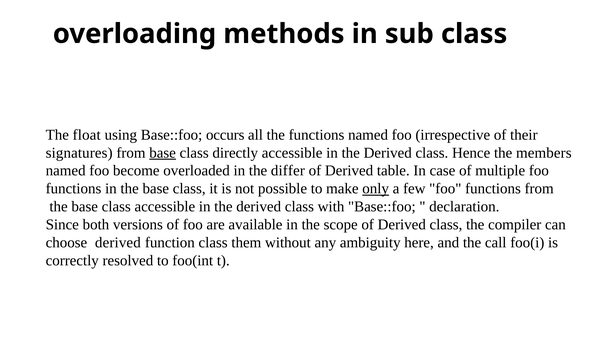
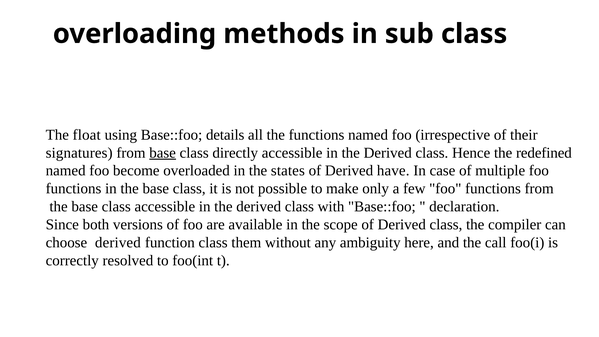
occurs: occurs -> details
members: members -> redefined
differ: differ -> states
table: table -> have
only underline: present -> none
